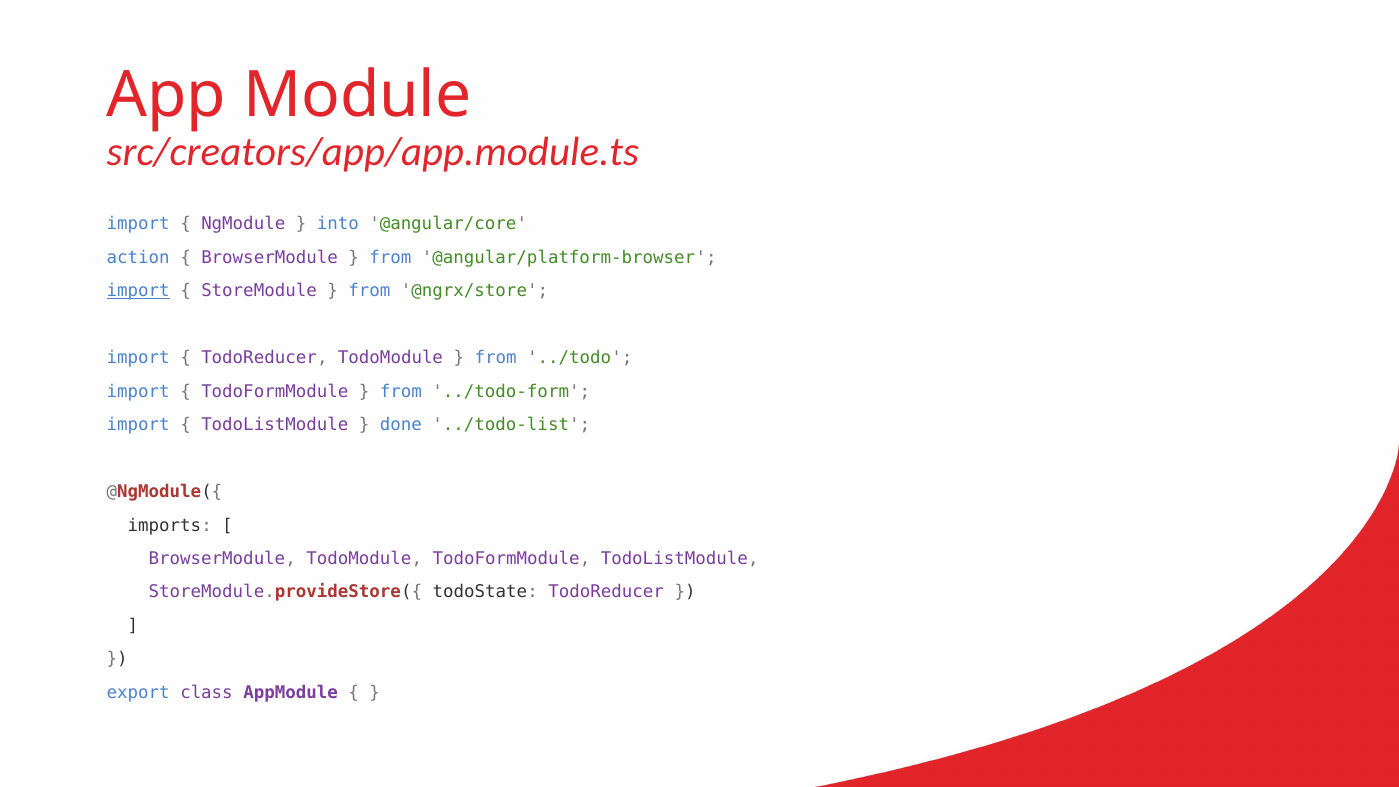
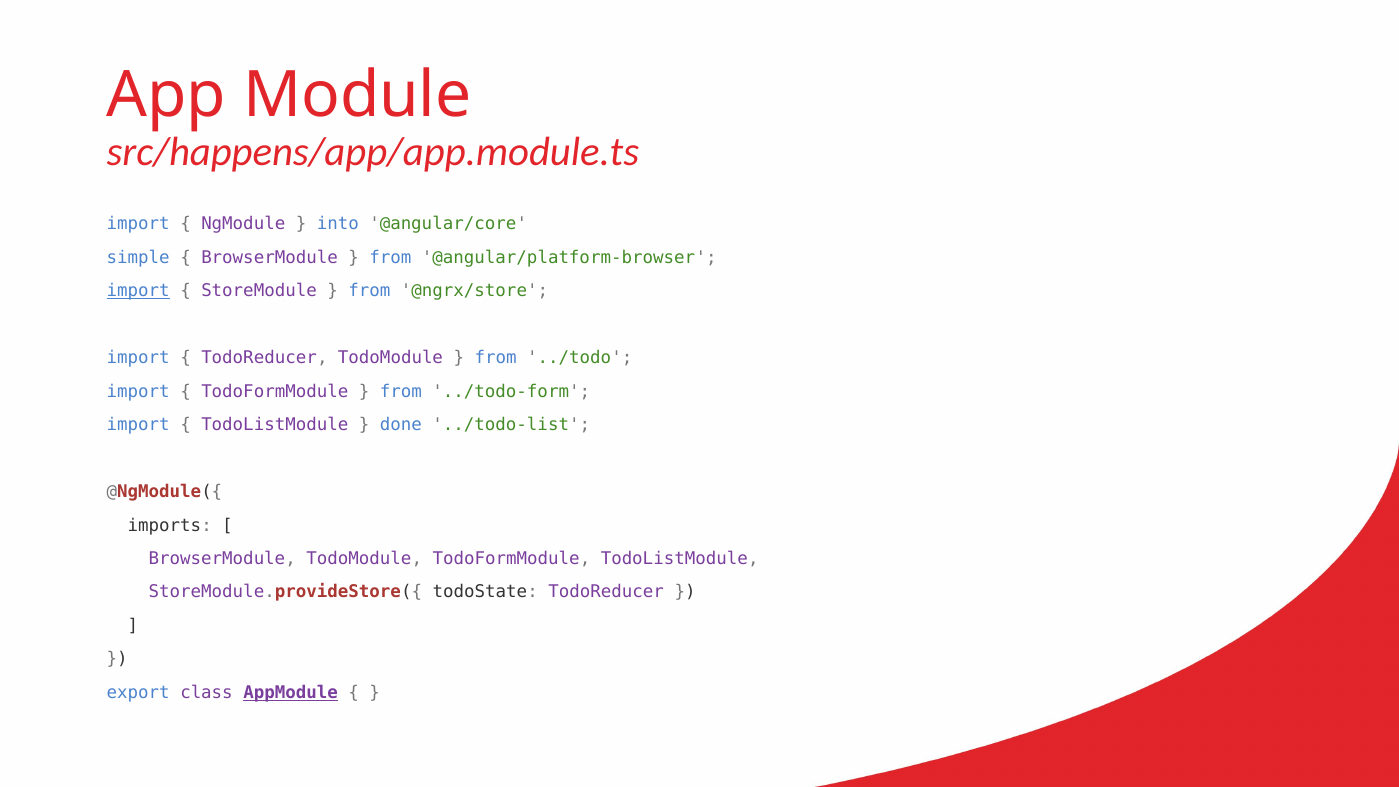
src/creators/app/app.module.ts: src/creators/app/app.module.ts -> src/happens/app/app.module.ts
action: action -> simple
AppModule underline: none -> present
